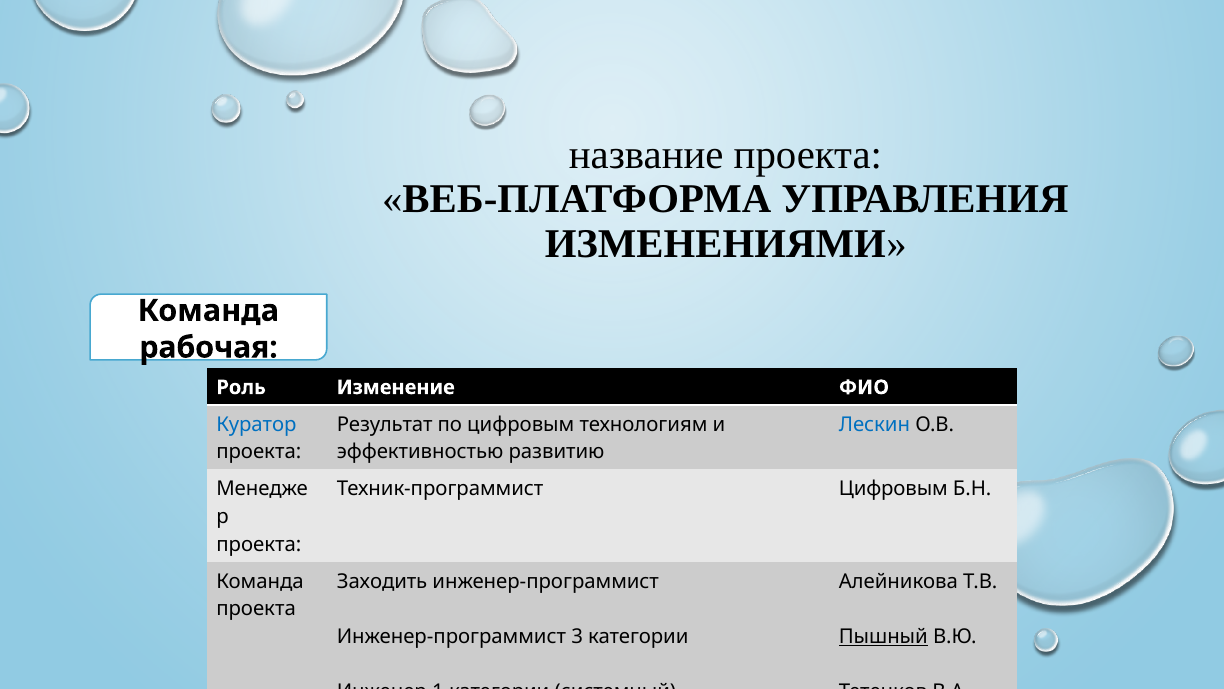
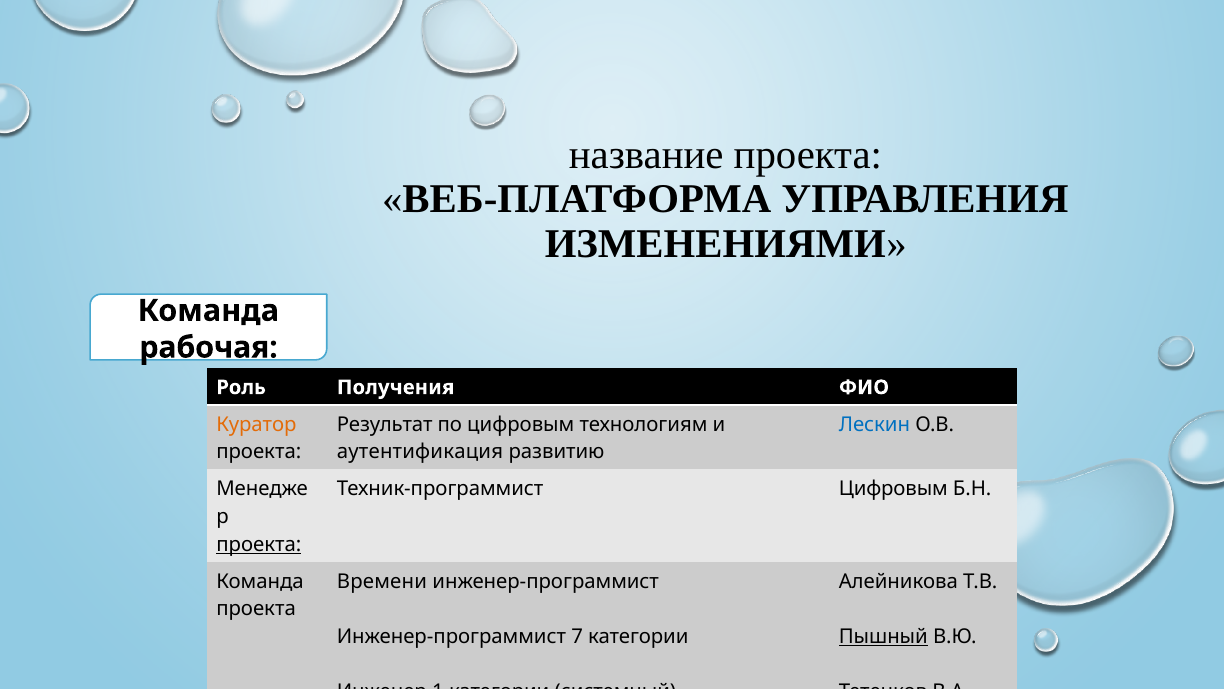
Изменение: Изменение -> Получения
Куратор colour: blue -> orange
эффективностью: эффективностью -> аутентификация
проекта at (259, 544) underline: none -> present
Заходить: Заходить -> Времени
3: 3 -> 7
